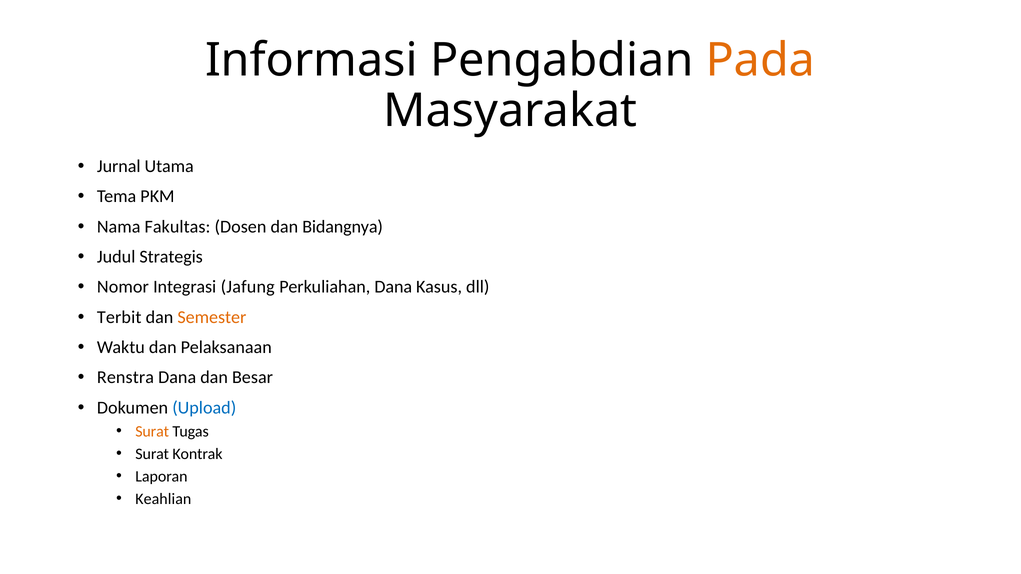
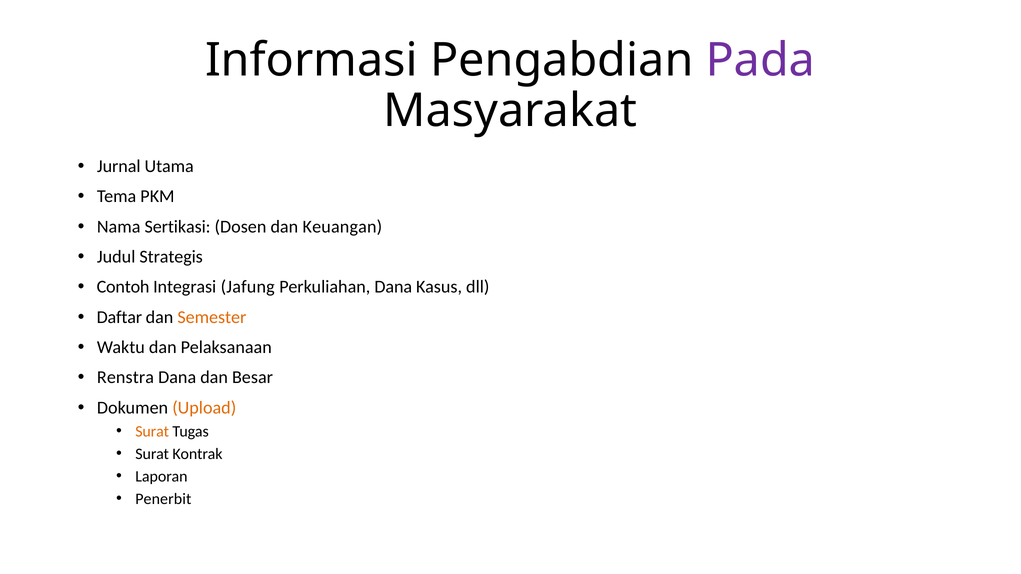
Pada colour: orange -> purple
Fakultas: Fakultas -> Sertikasi
Bidangnya: Bidangnya -> Keuangan
Nomor: Nomor -> Contoh
Terbit: Terbit -> Daftar
Upload colour: blue -> orange
Keahlian: Keahlian -> Penerbit
